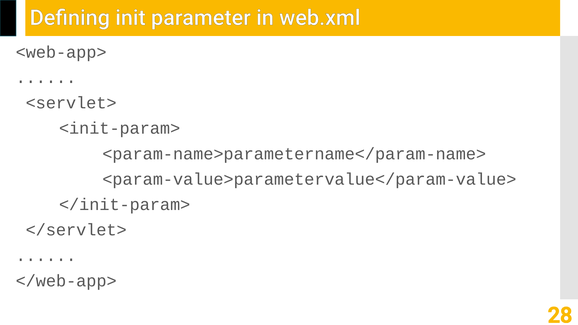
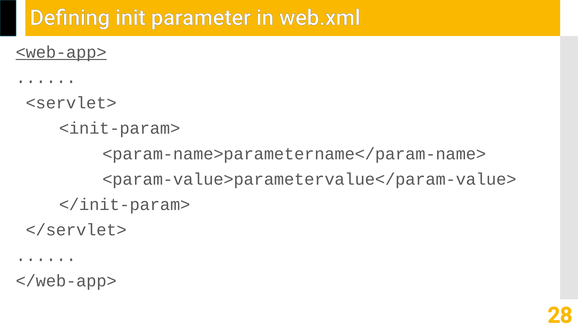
<web-app> underline: none -> present
